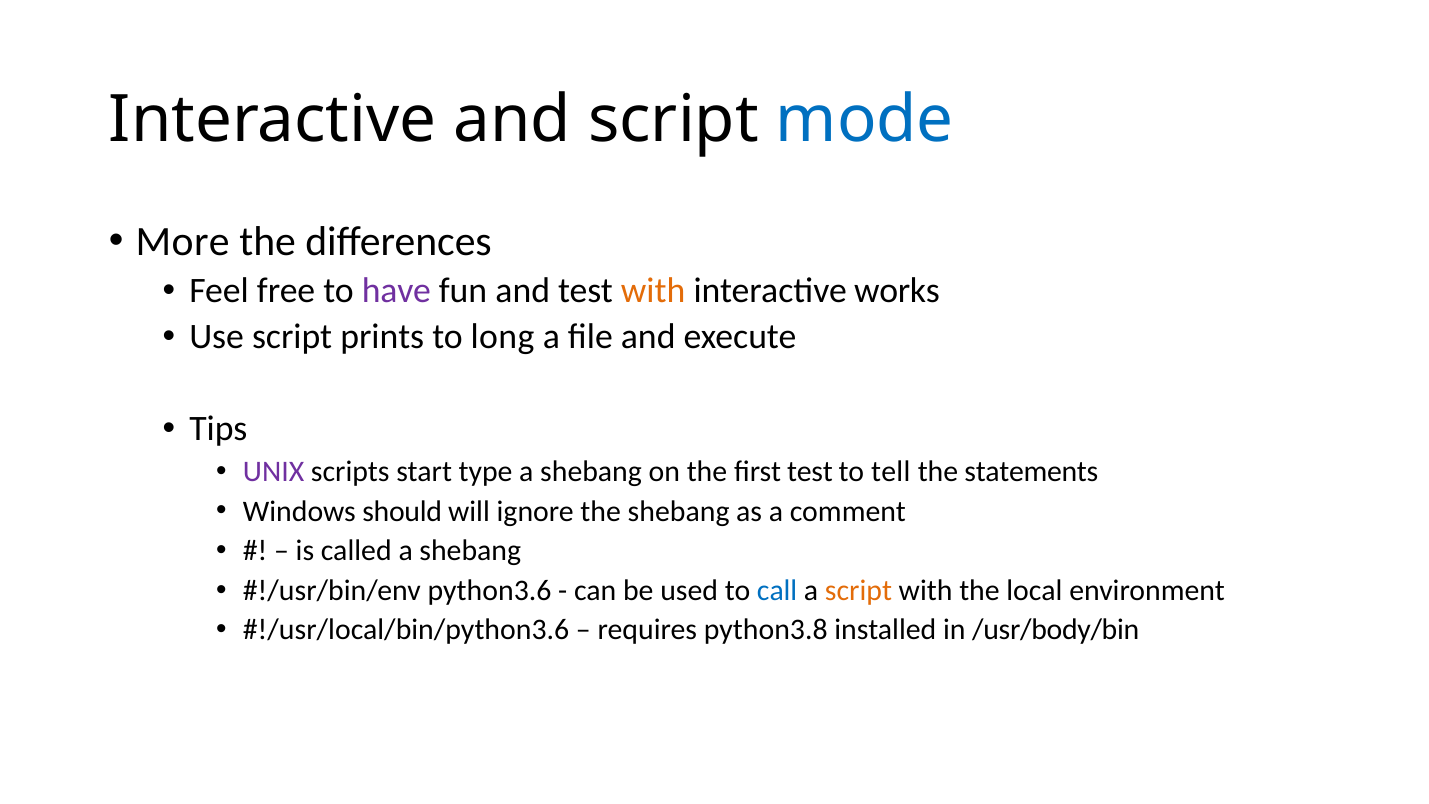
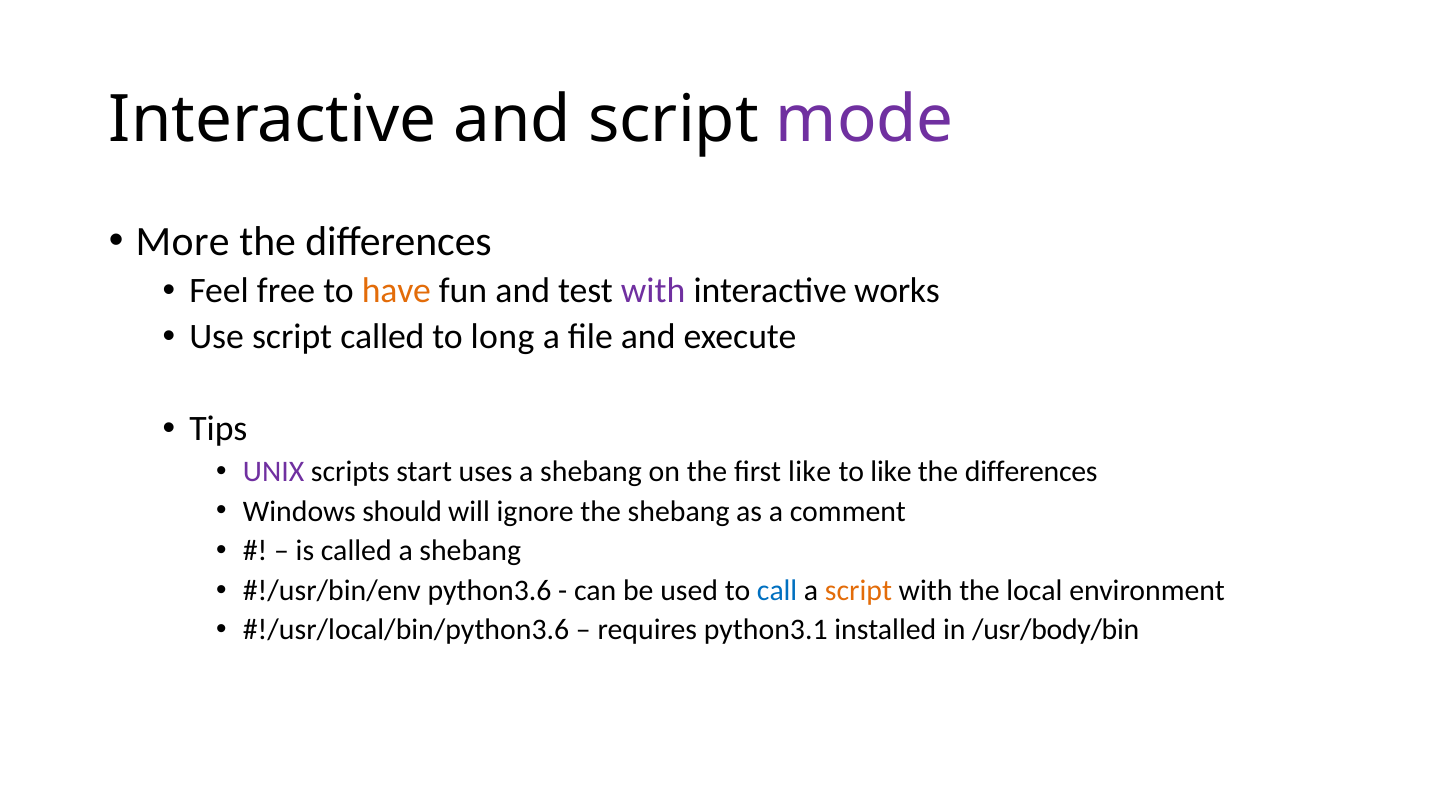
mode colour: blue -> purple
have colour: purple -> orange
with at (653, 291) colour: orange -> purple
script prints: prints -> called
type: type -> uses
first test: test -> like
to tell: tell -> like
statements at (1031, 472): statements -> differences
python3.8: python3.8 -> python3.1
